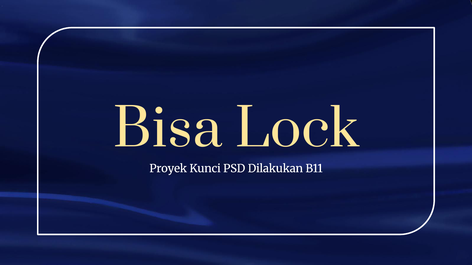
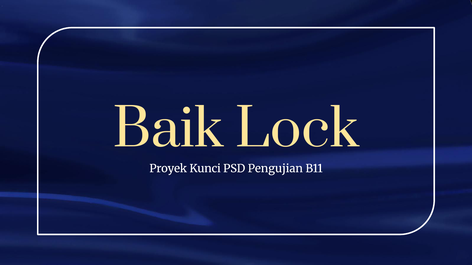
Bisa: Bisa -> Baik
Dilakukan: Dilakukan -> Pengujian
